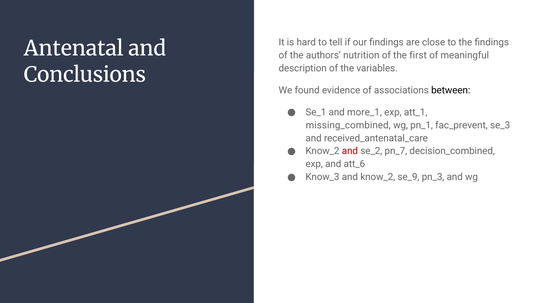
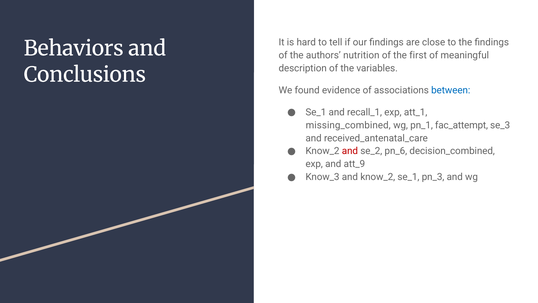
Antenatal: Antenatal -> Behaviors
between colour: black -> blue
more_1: more_1 -> recall_1
fac_prevent: fac_prevent -> fac_attempt
pn_7: pn_7 -> pn_6
att_6: att_6 -> att_9
know_2 se_9: se_9 -> se_1
